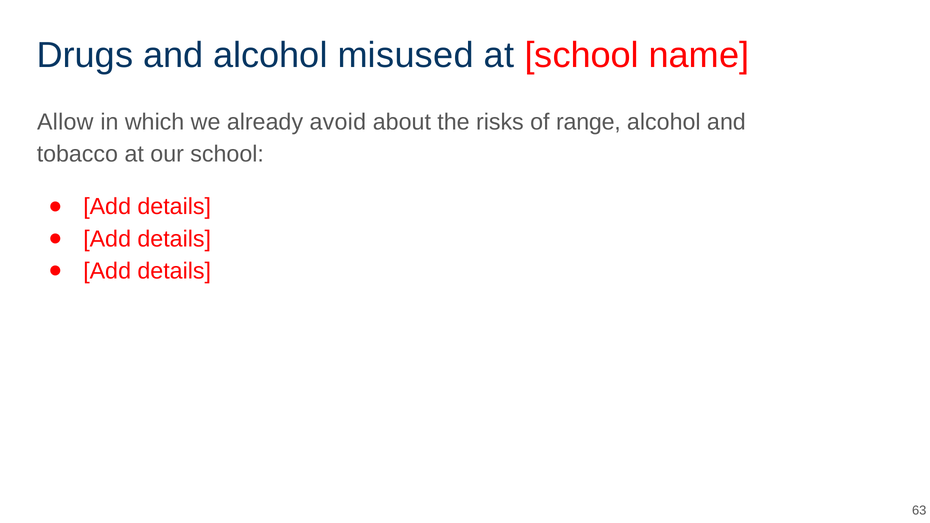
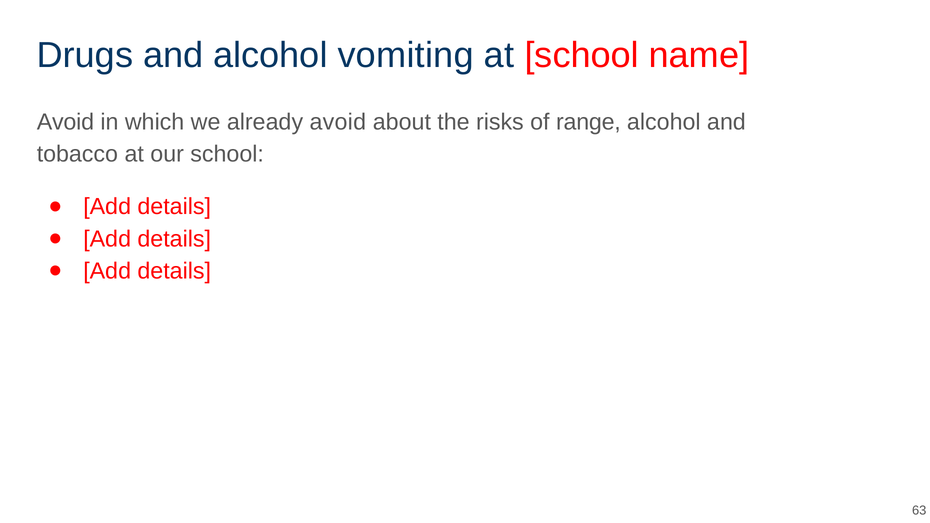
misused: misused -> vomiting
Allow at (65, 122): Allow -> Avoid
